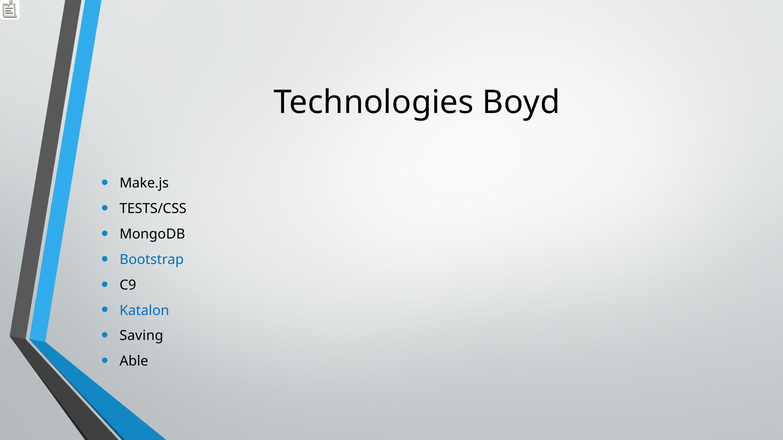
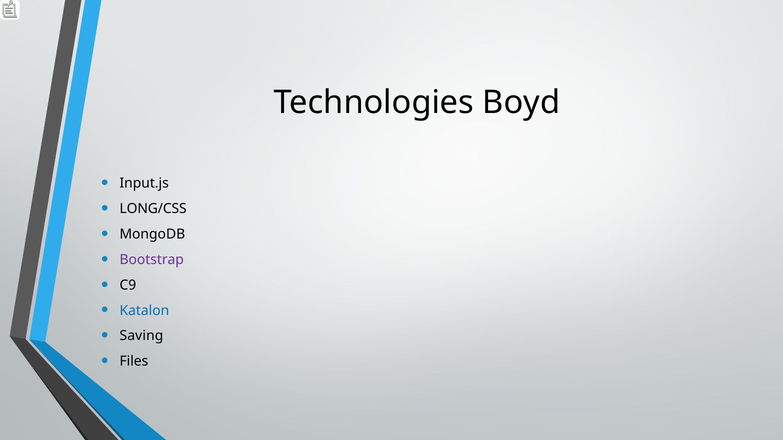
Make.js: Make.js -> Input.js
TESTS/CSS: TESTS/CSS -> LONG/CSS
Bootstrap colour: blue -> purple
Able: Able -> Files
